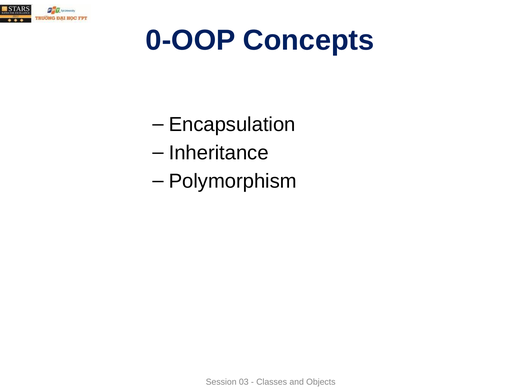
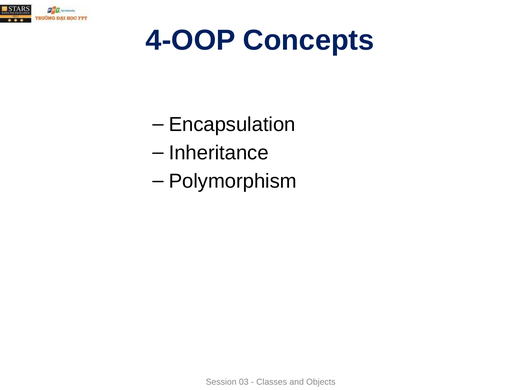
0-OOP: 0-OOP -> 4-OOP
